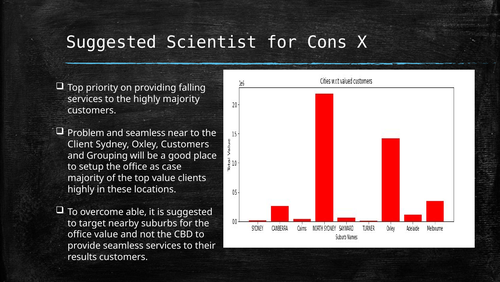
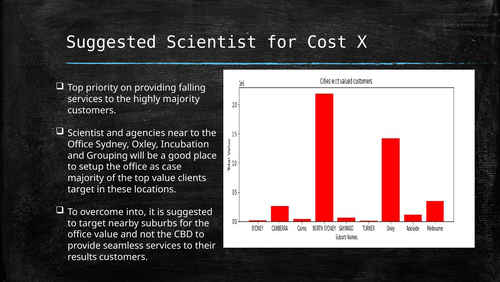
Cons: Cons -> Cost
Problem at (86, 133): Problem -> Scientist
and seamless: seamless -> agencies
Client at (80, 144): Client -> Office
Oxley Customers: Customers -> Incubation
highly at (81, 189): highly -> target
able: able -> into
